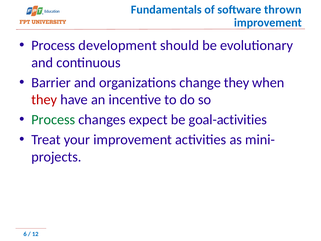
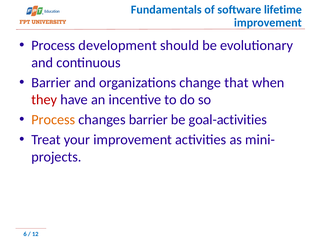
thrown: thrown -> lifetime
change they: they -> that
Process at (53, 120) colour: green -> orange
changes expect: expect -> barrier
